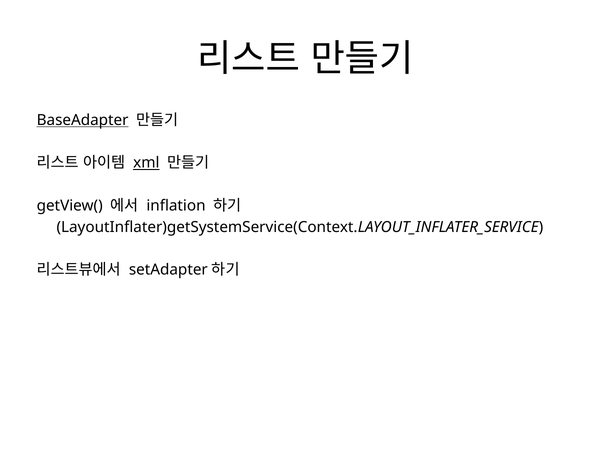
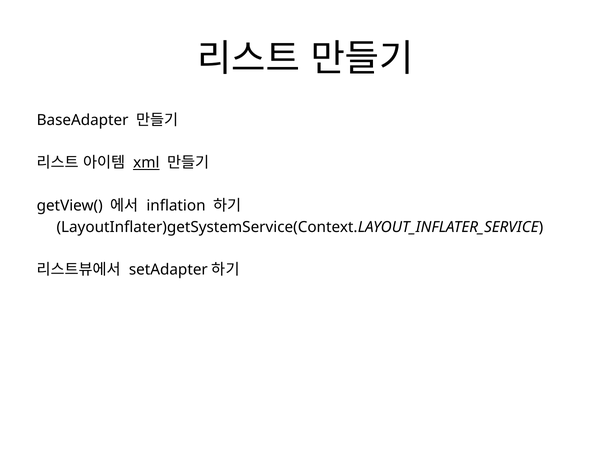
BaseAdapter underline: present -> none
